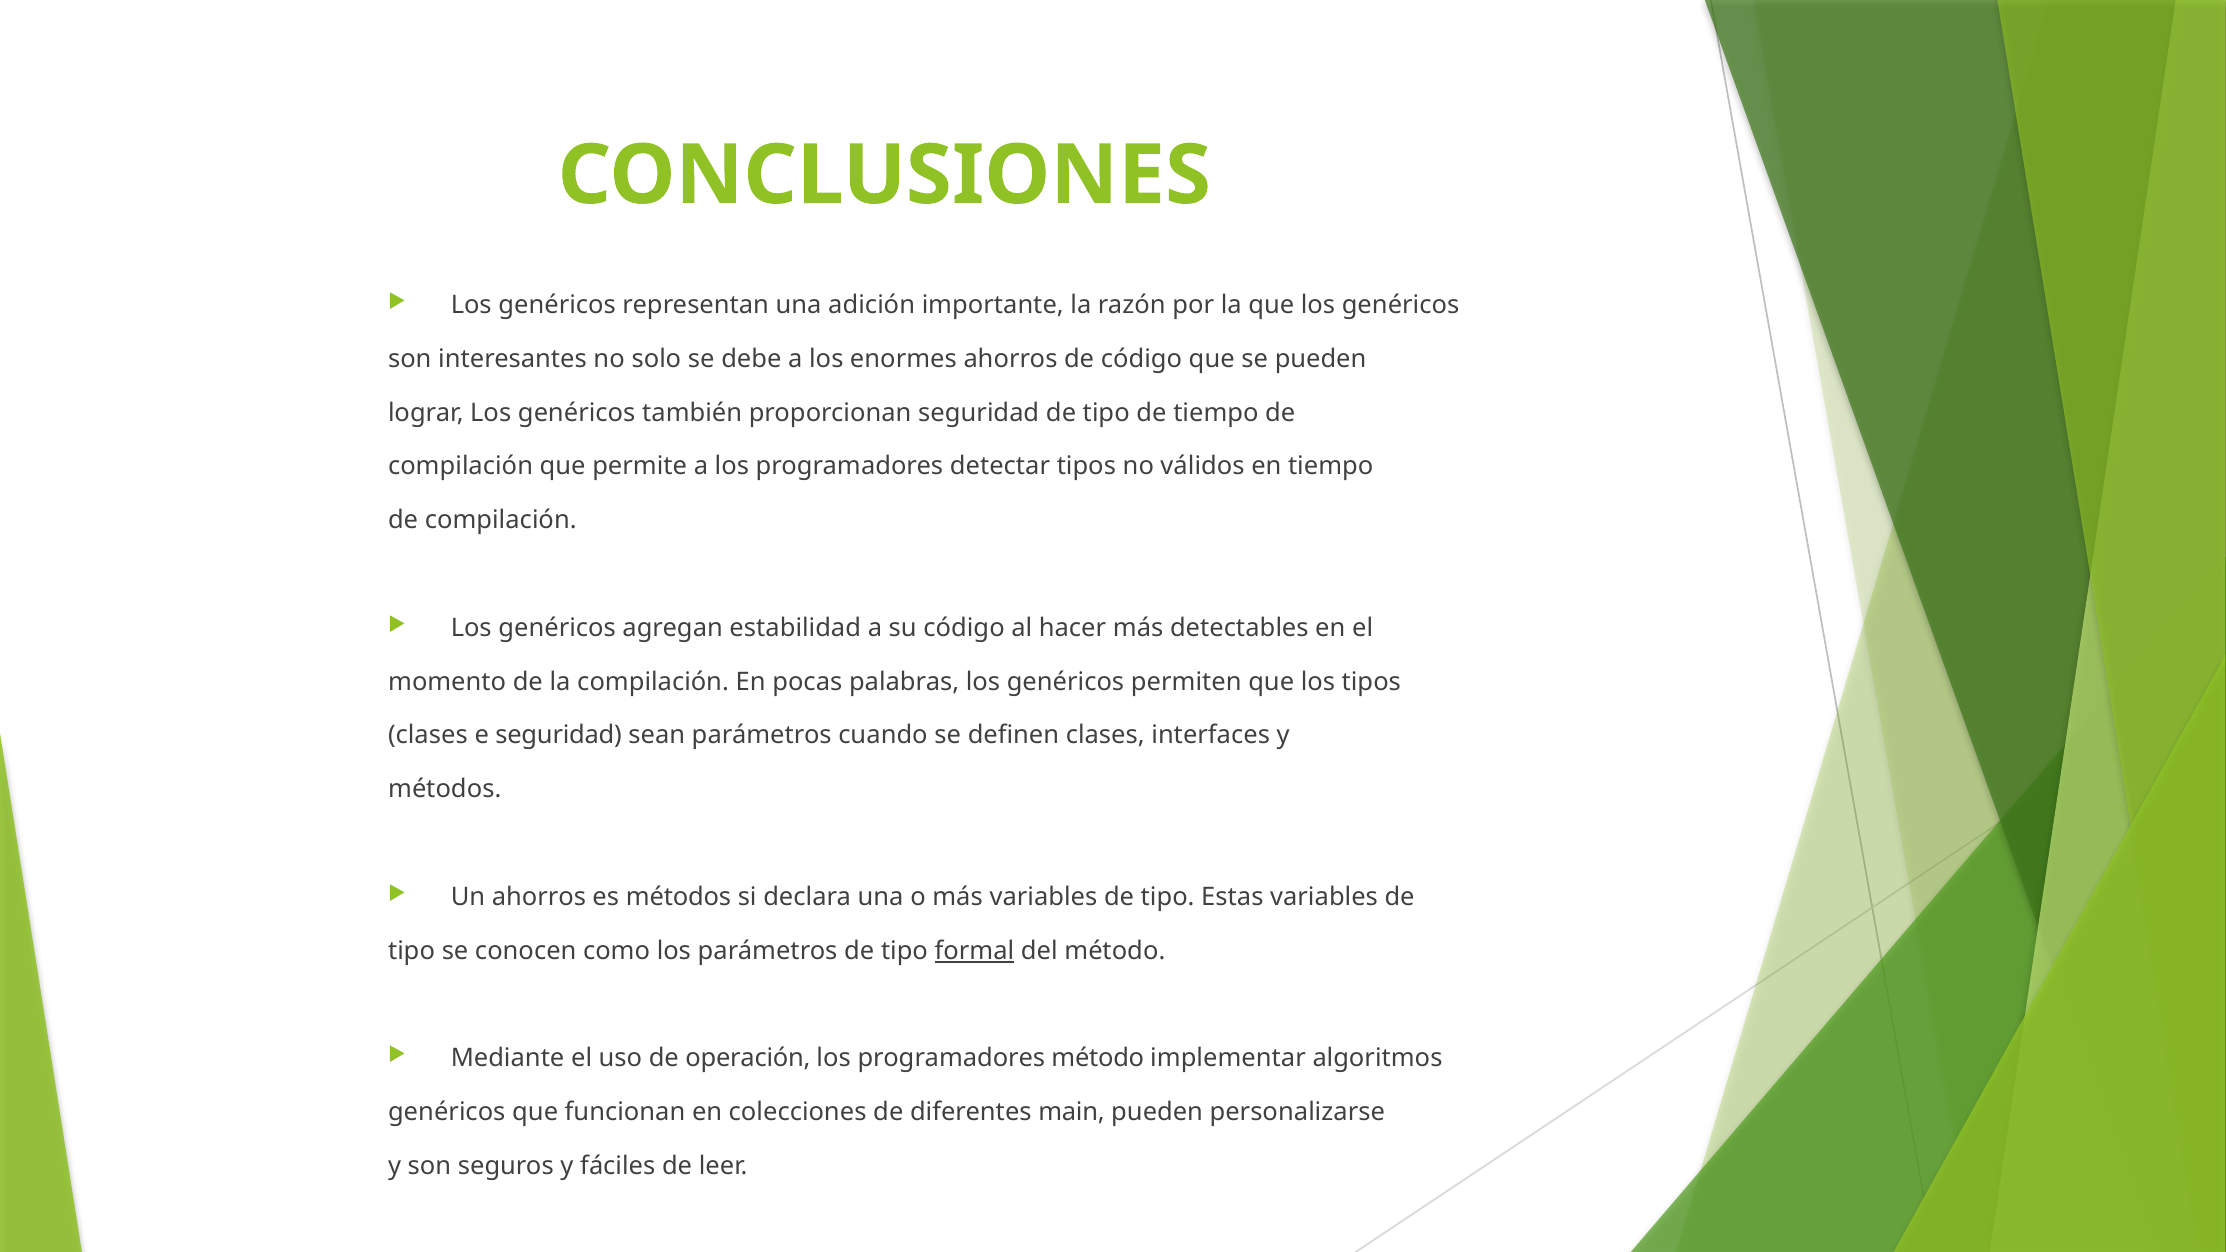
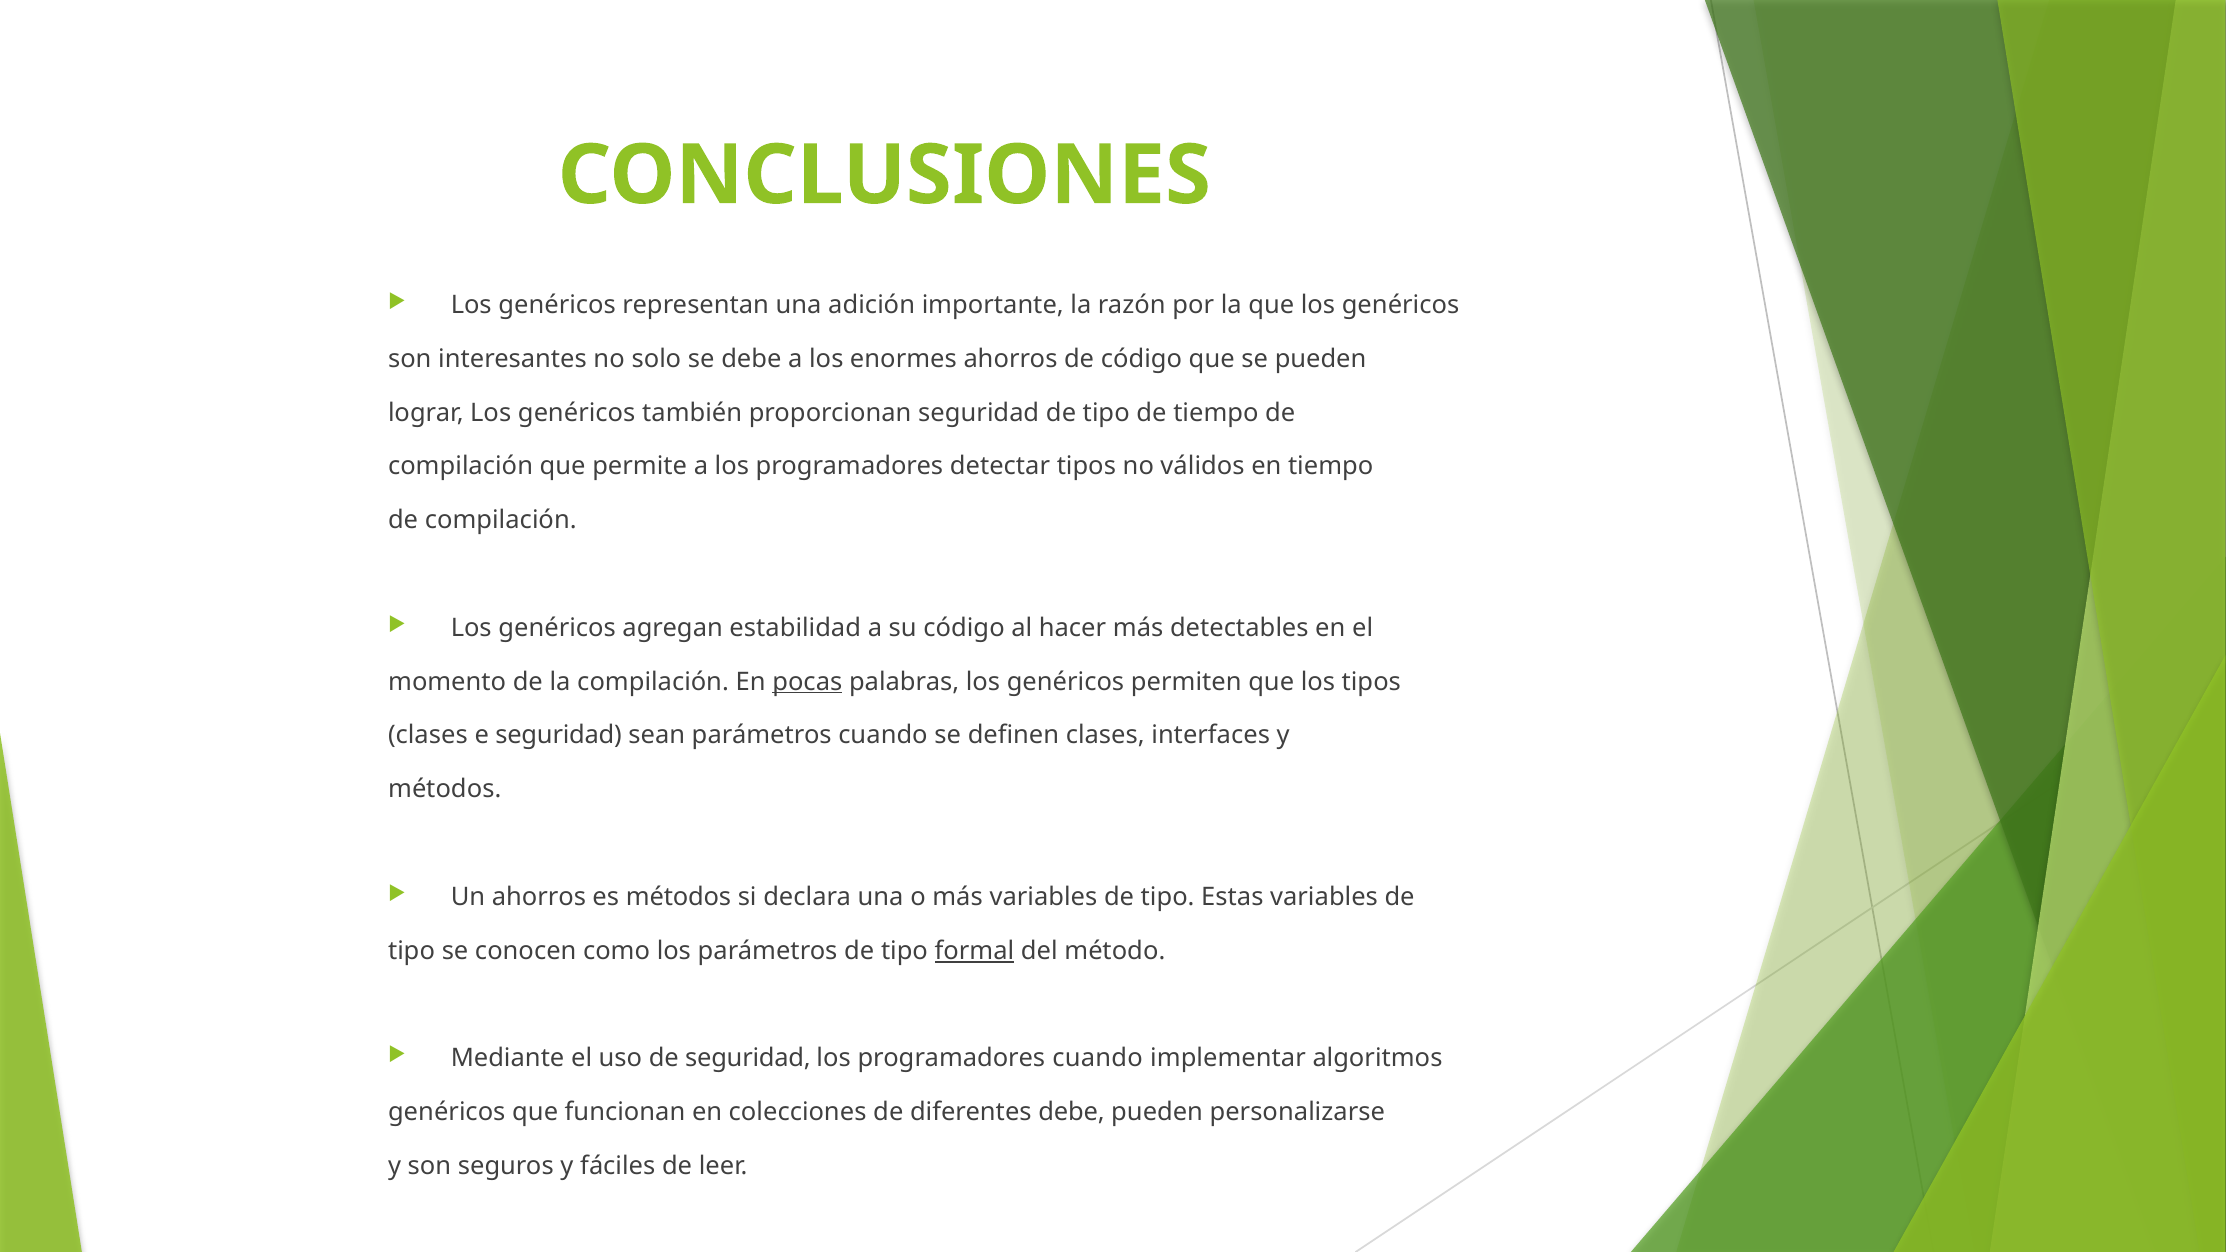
pocas underline: none -> present
de operación: operación -> seguridad
programadores método: método -> cuando
diferentes main: main -> debe
